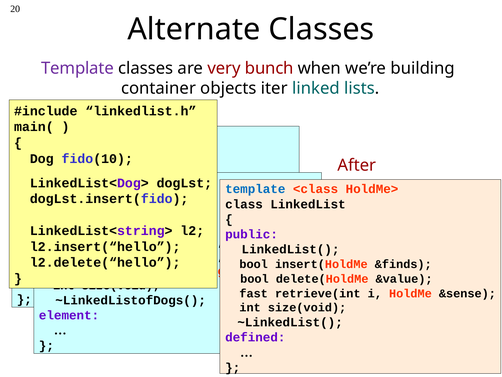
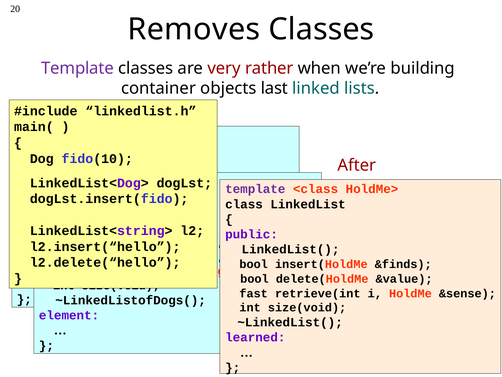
Alternate: Alternate -> Removes
bunch: bunch -> rather
iter: iter -> last
template at (255, 189) colour: blue -> purple
defined: defined -> learned
